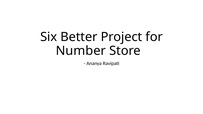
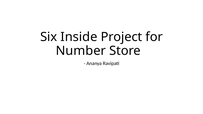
Better: Better -> Inside
